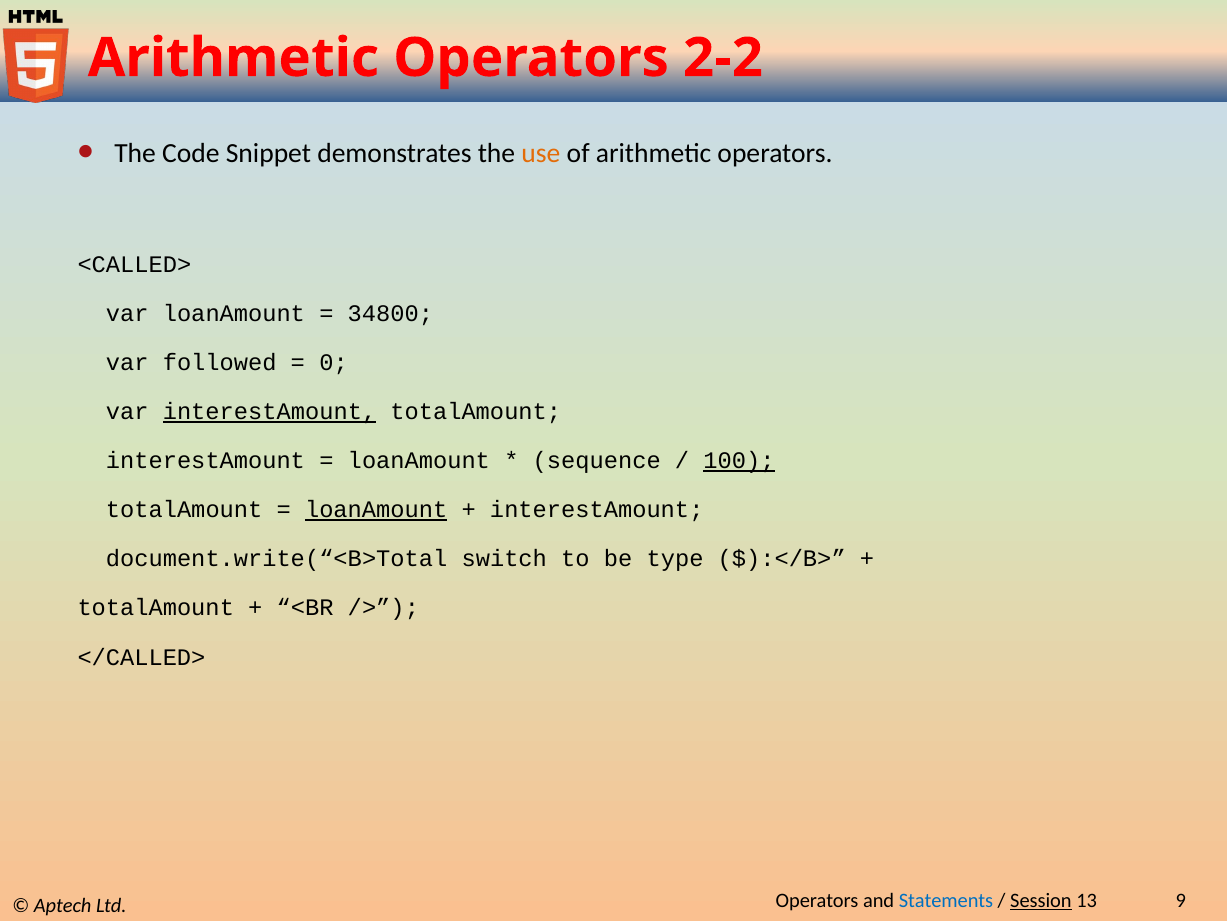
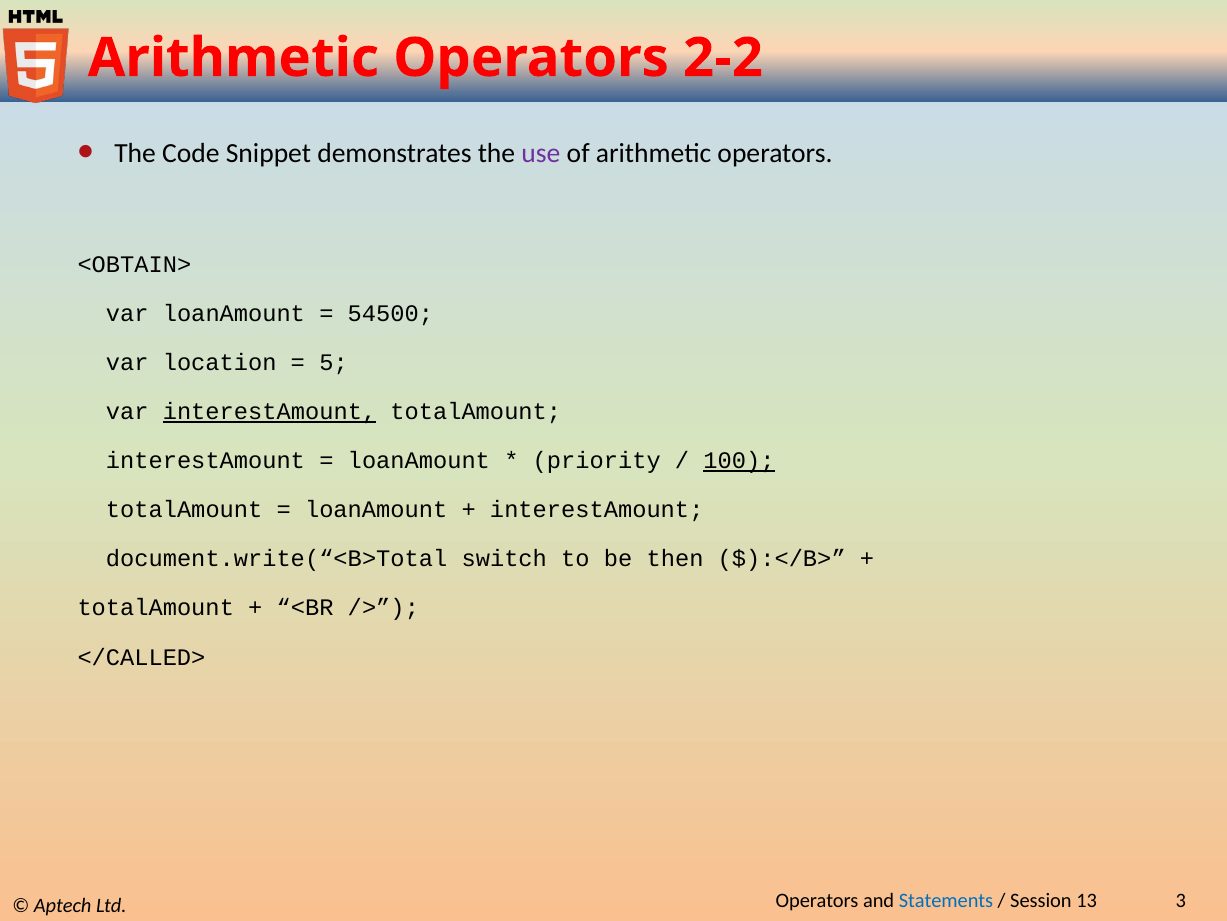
use colour: orange -> purple
<CALLED>: <CALLED> -> <OBTAIN>
34800: 34800 -> 54500
followed: followed -> location
0: 0 -> 5
sequence: sequence -> priority
loanAmount at (376, 509) underline: present -> none
type: type -> then
Session underline: present -> none
9: 9 -> 3
